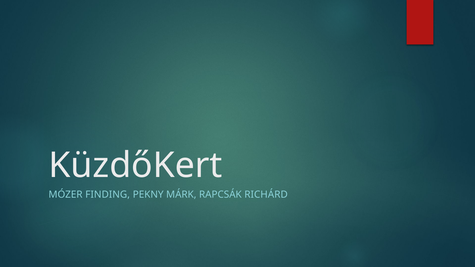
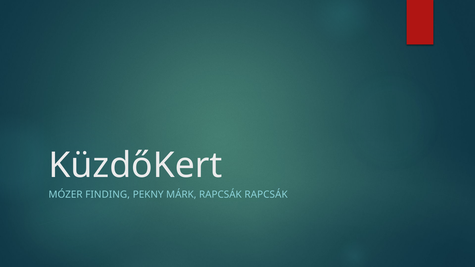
RAPCSÁK RICHÁRD: RICHÁRD -> RAPCSÁK
